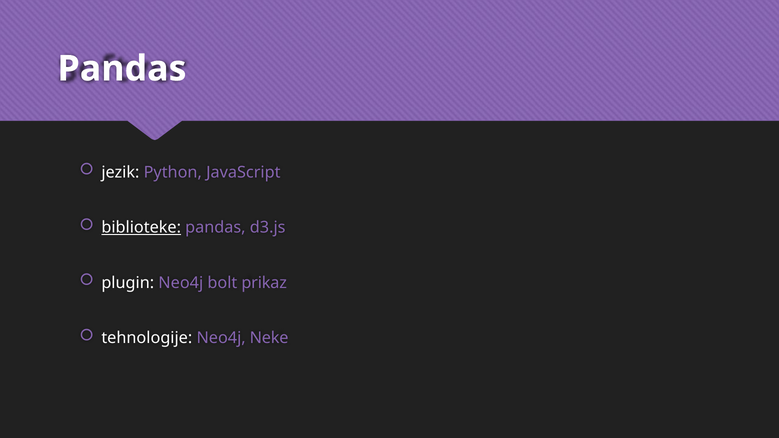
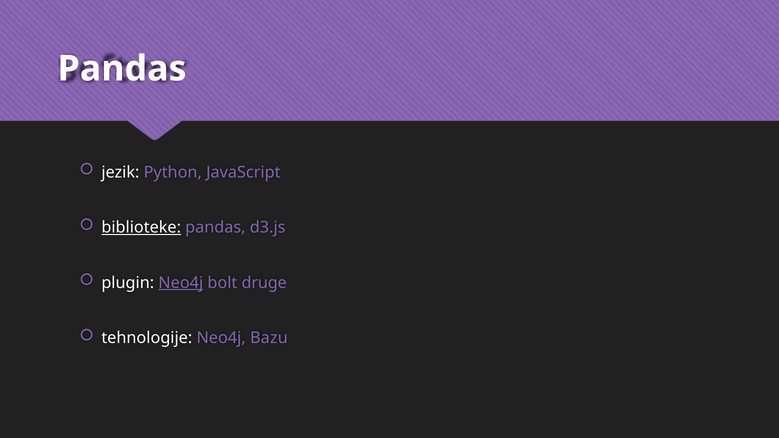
Neo4j at (181, 283) underline: none -> present
prikaz: prikaz -> druge
Neke: Neke -> Bazu
